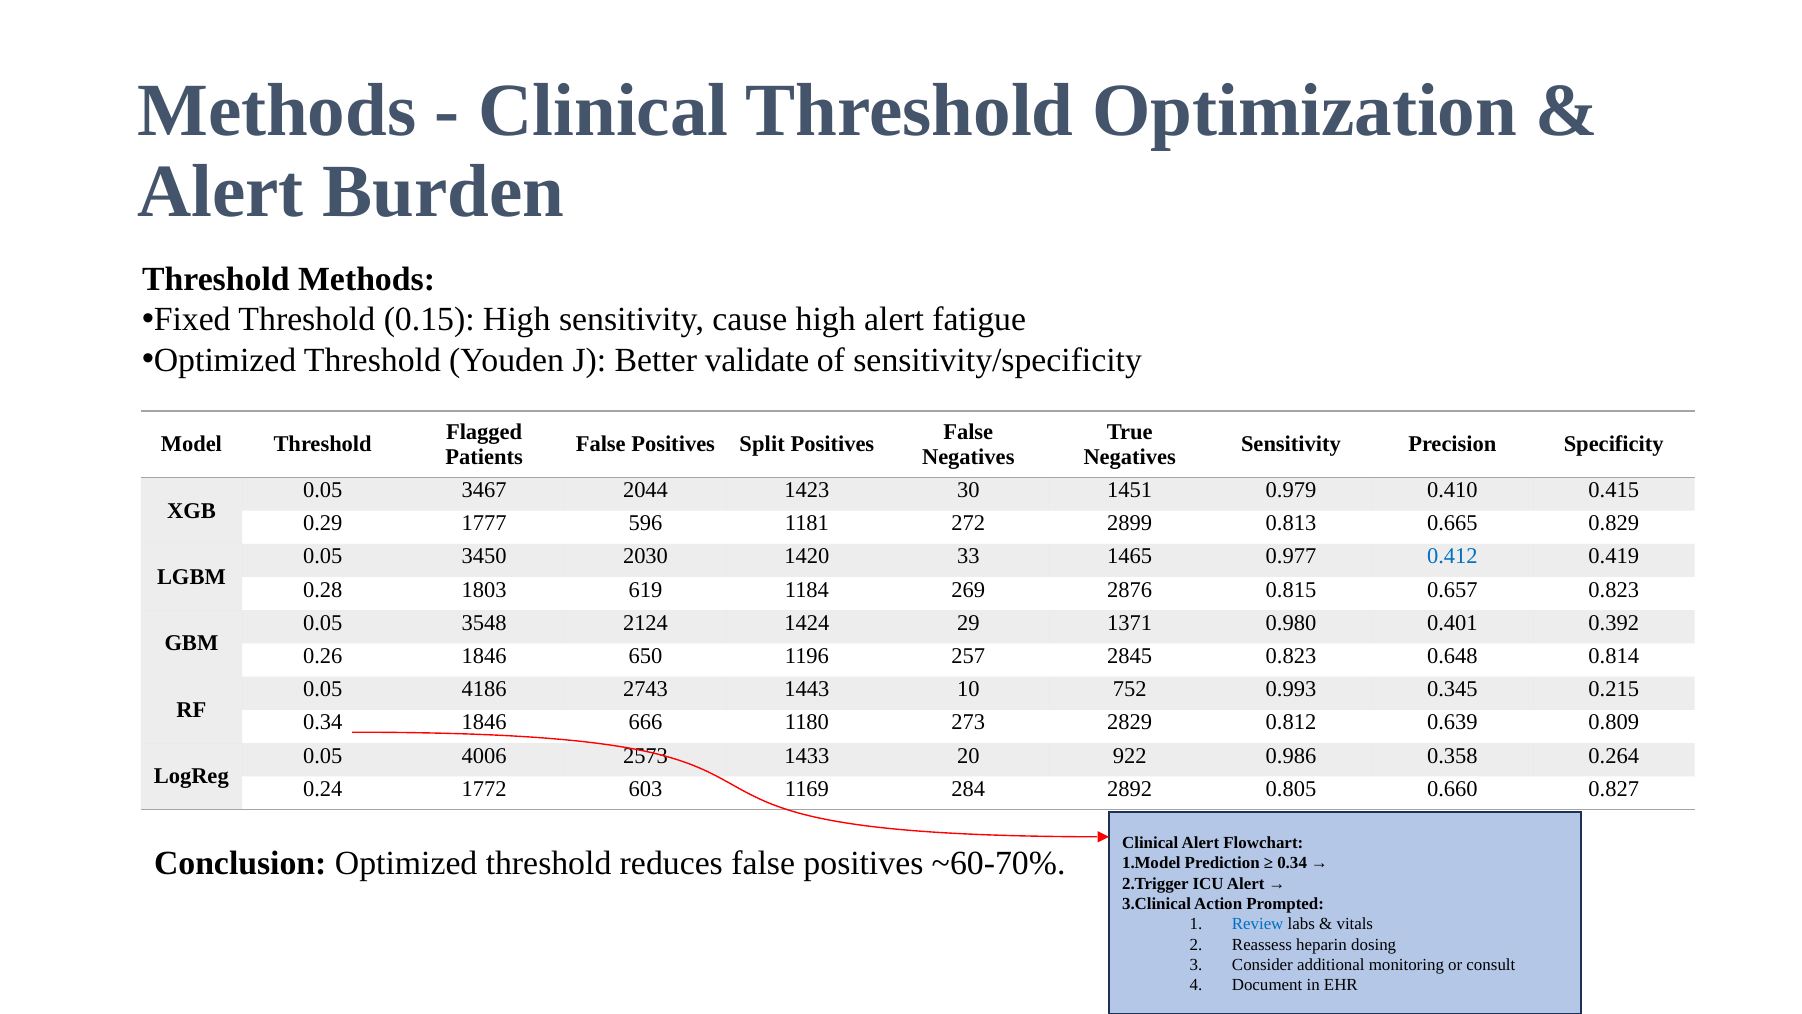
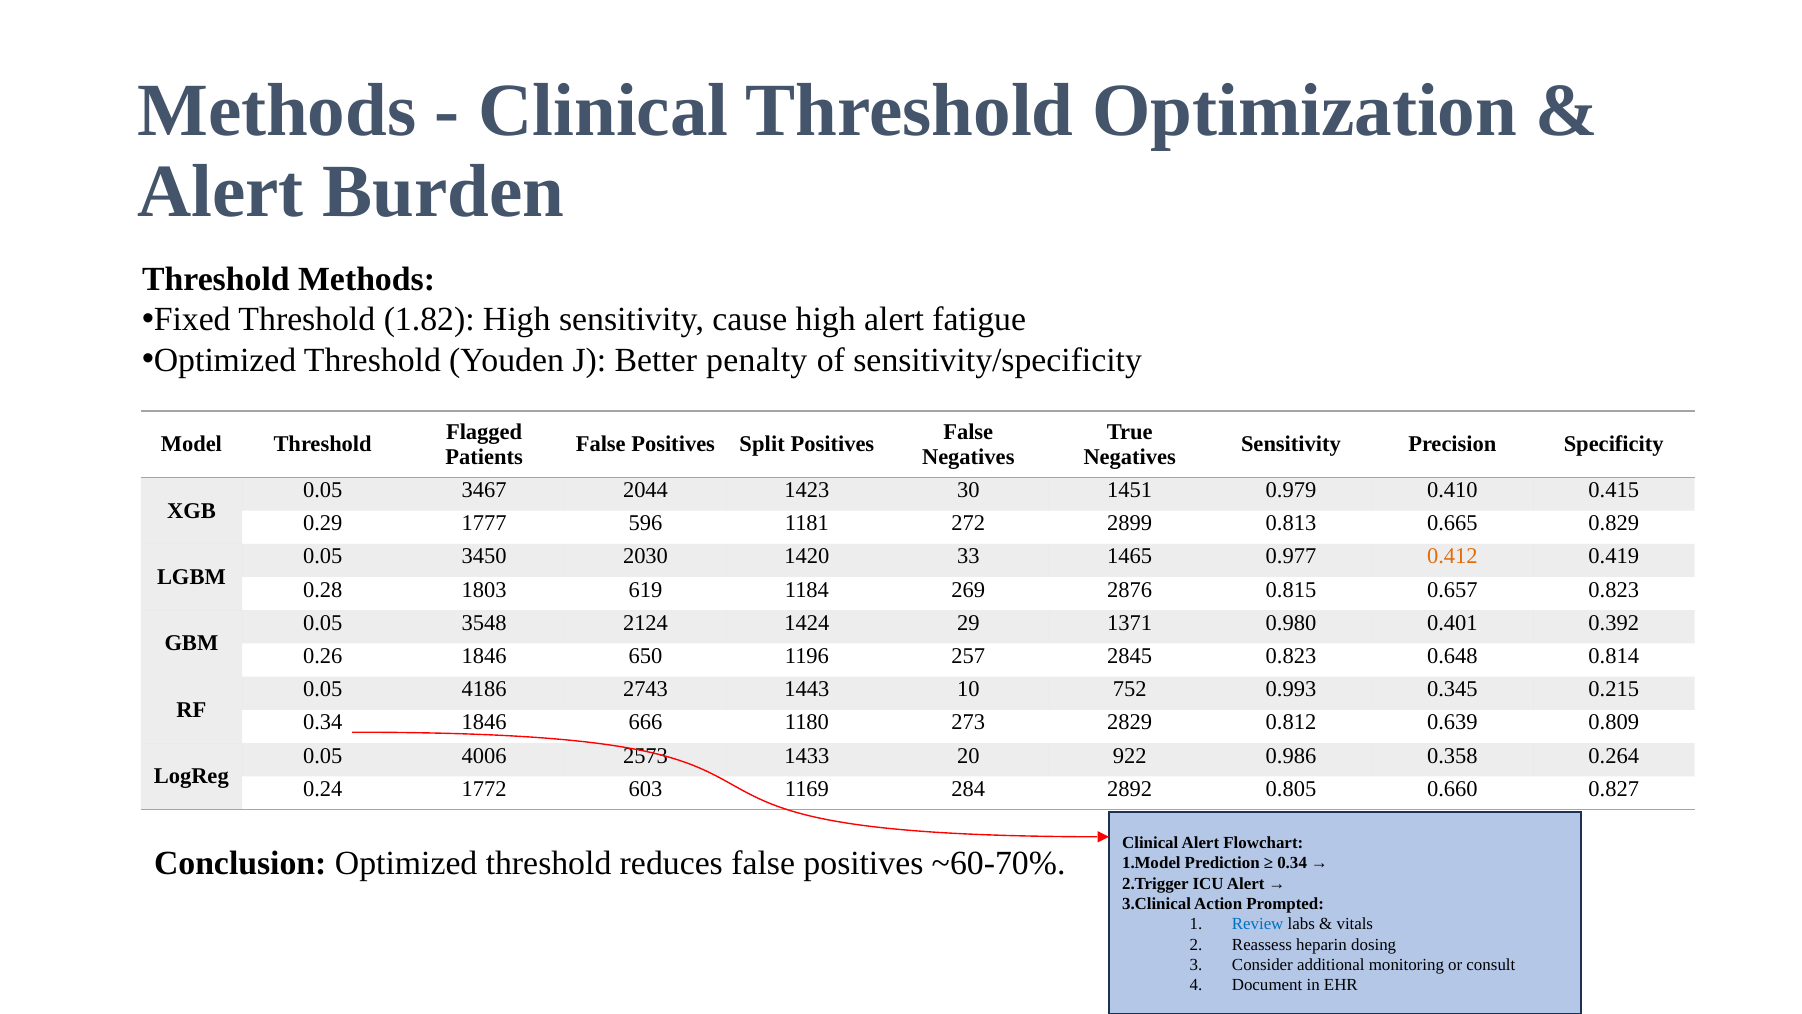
0.15: 0.15 -> 1.82
validate: validate -> penalty
0.412 colour: blue -> orange
